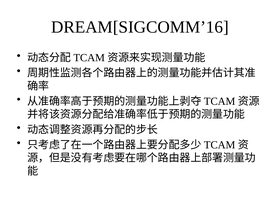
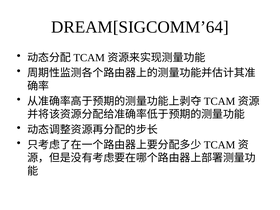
DREAM[SIGCOMM’16: DREAM[SIGCOMM’16 -> DREAM[SIGCOMM’64
